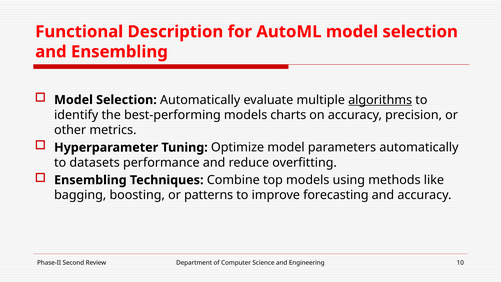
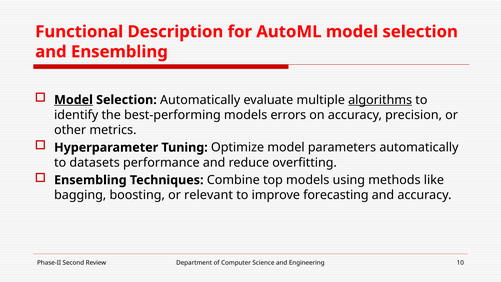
Model at (73, 100) underline: none -> present
charts: charts -> errors
patterns: patterns -> relevant
